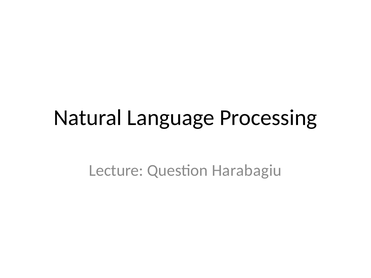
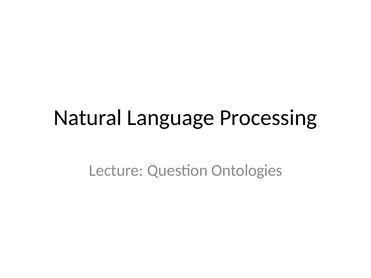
Harabagiu: Harabagiu -> Ontologies
